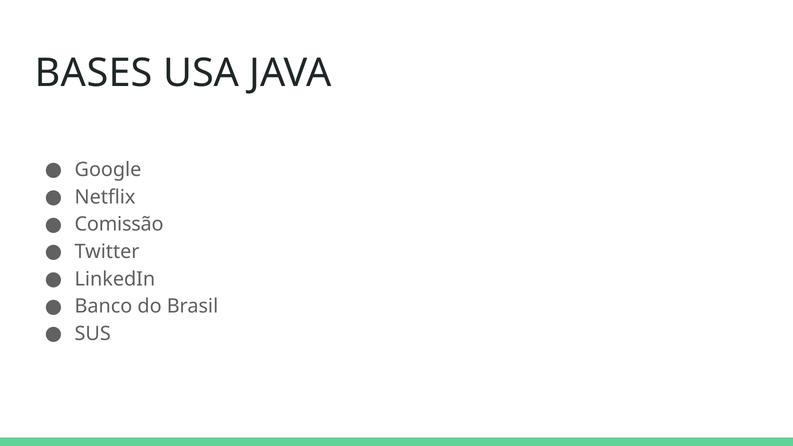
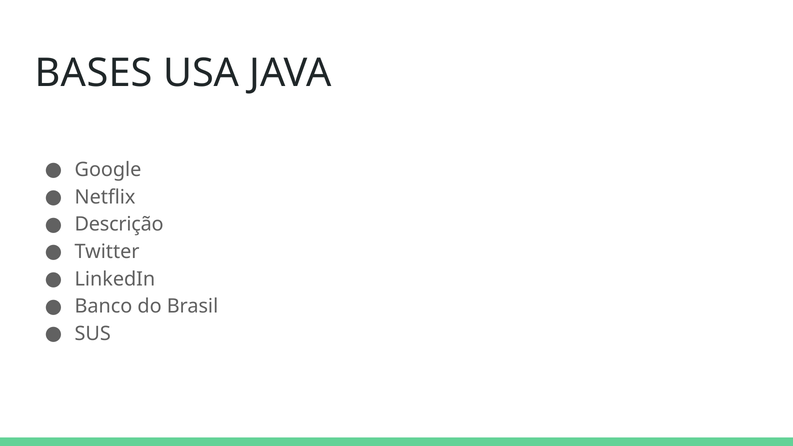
Comissão: Comissão -> Descrição
